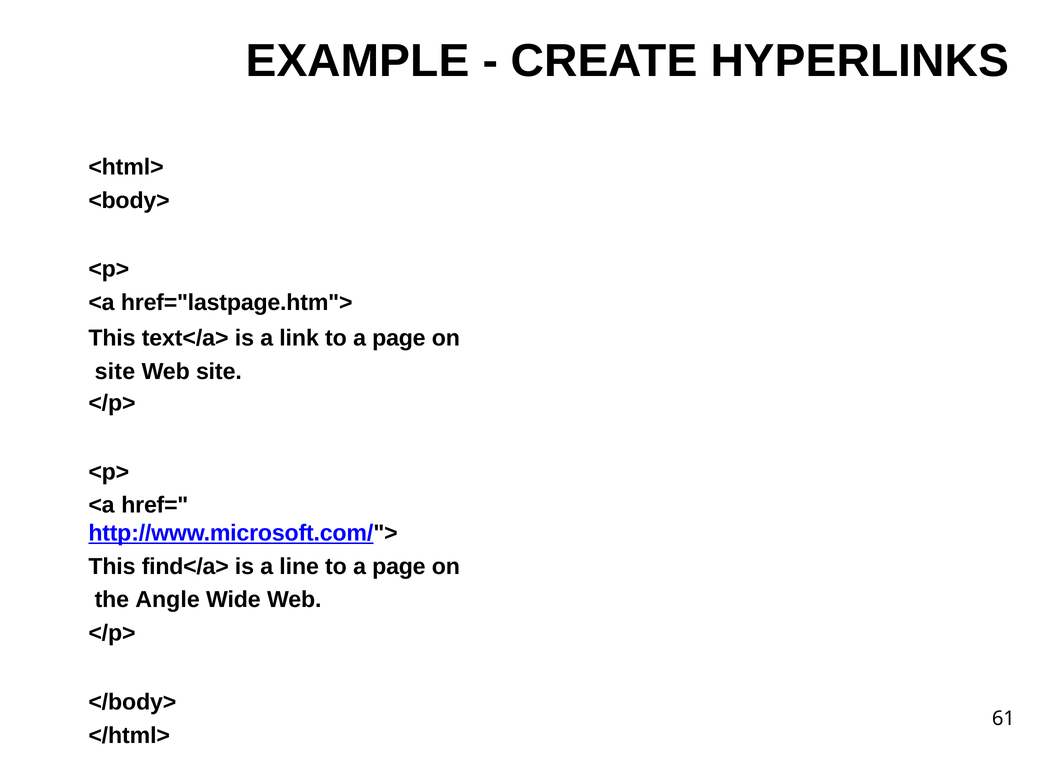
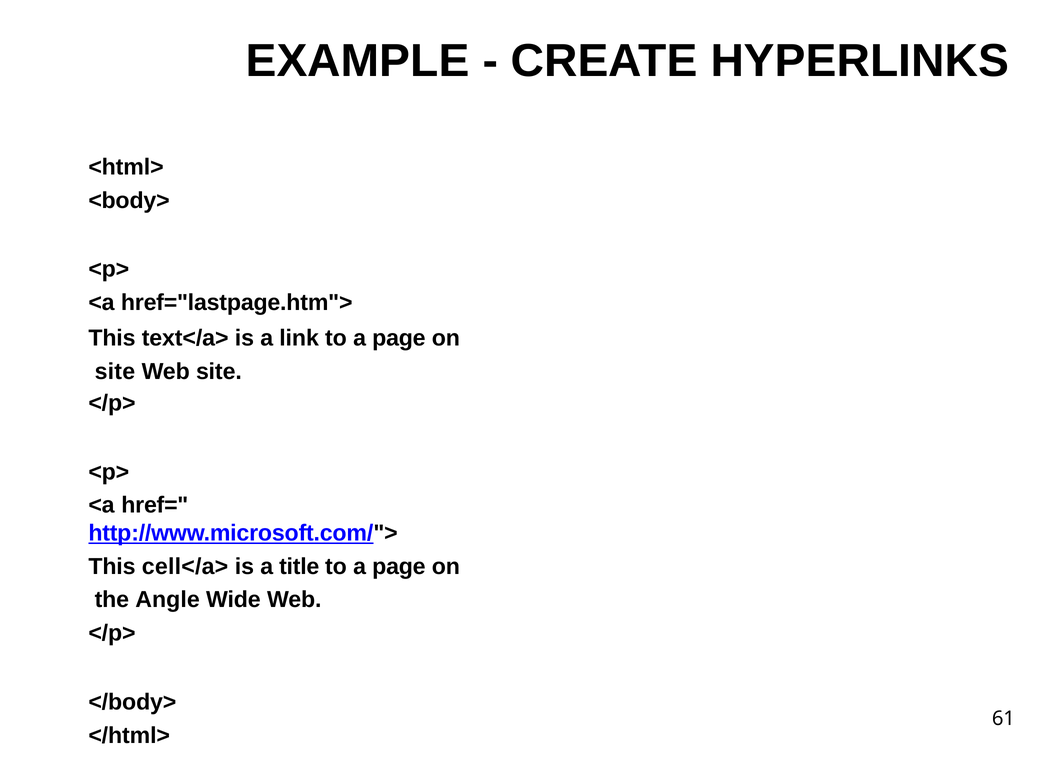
find</a>: find</a> -> cell</a>
line: line -> title
